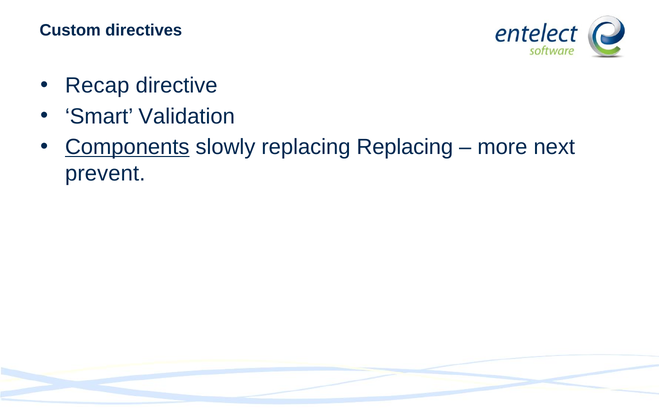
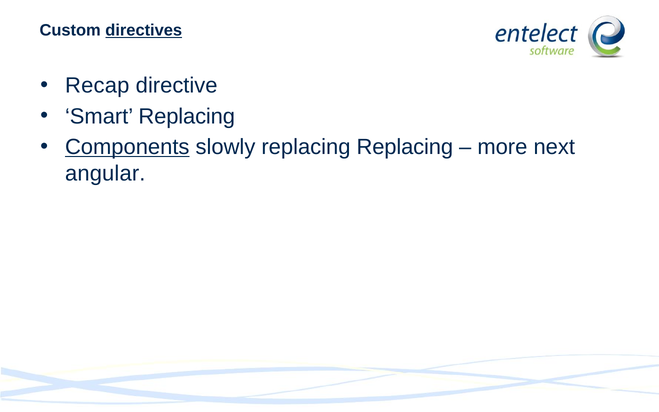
directives underline: none -> present
Smart Validation: Validation -> Replacing
prevent: prevent -> angular
